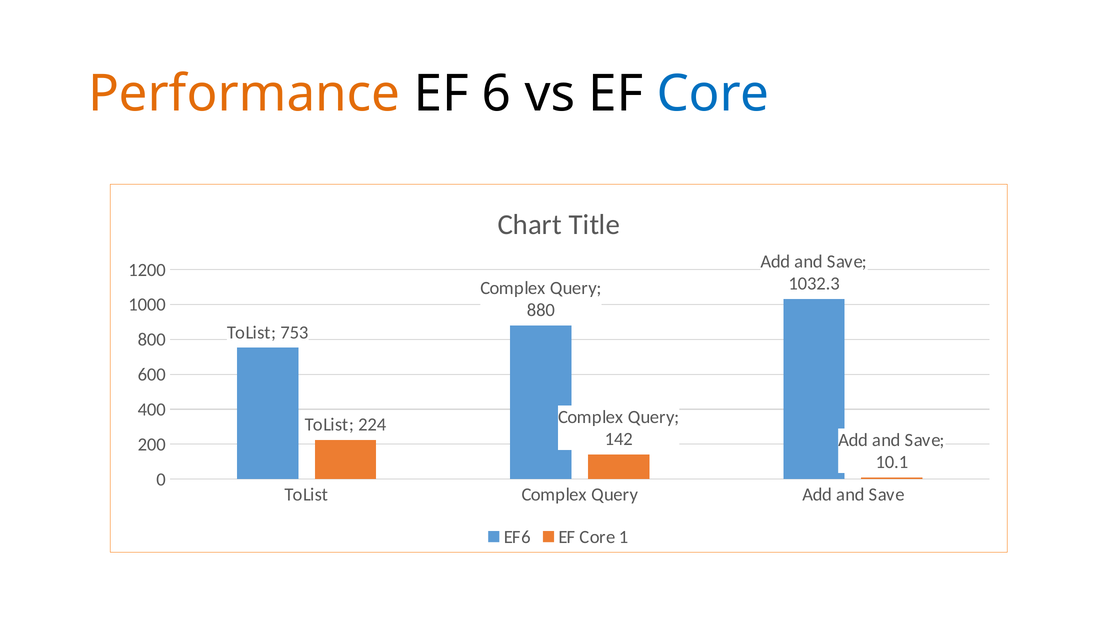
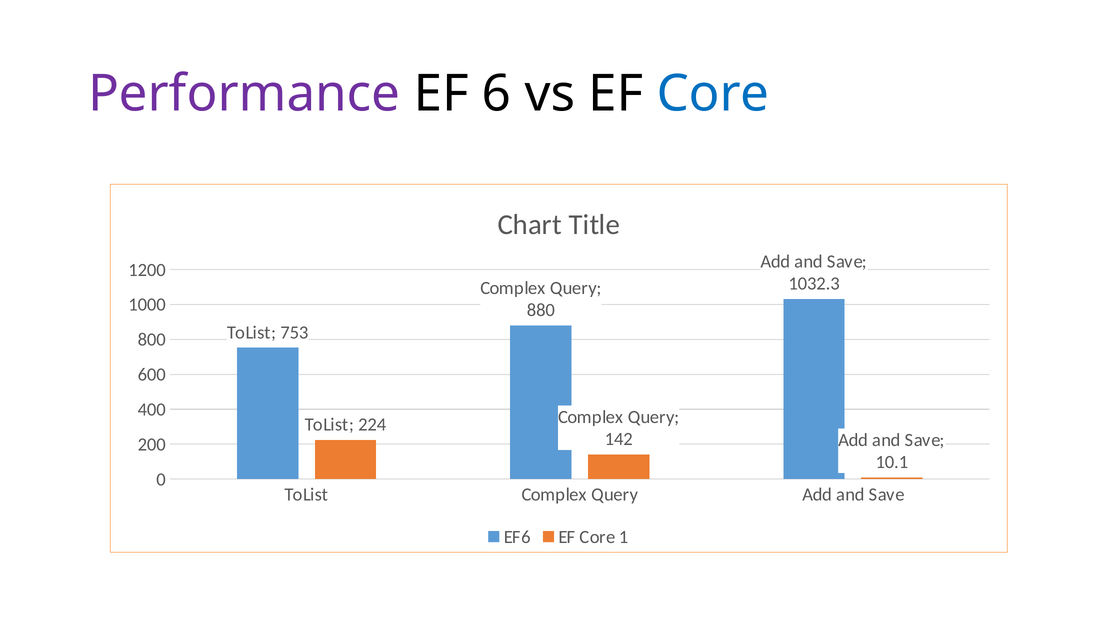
Performance colour: orange -> purple
